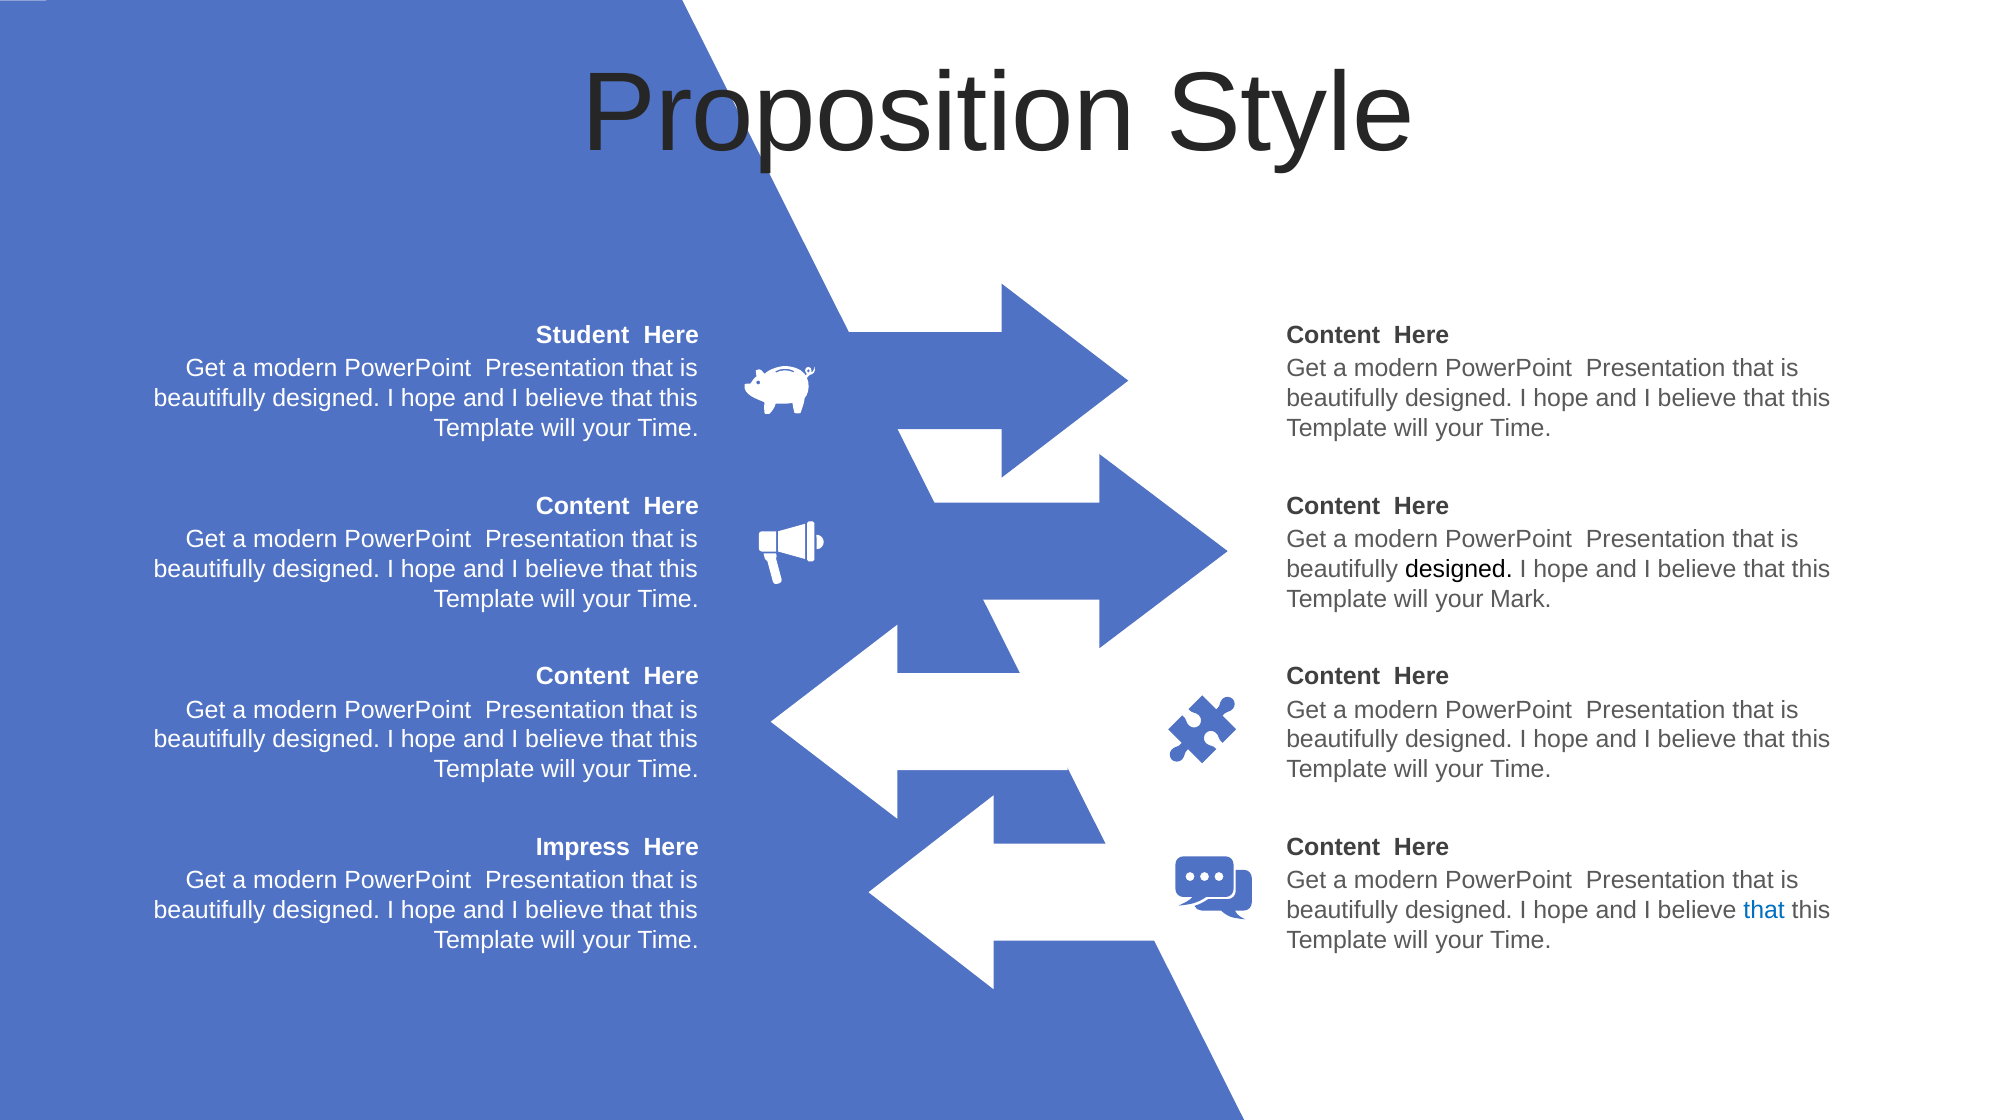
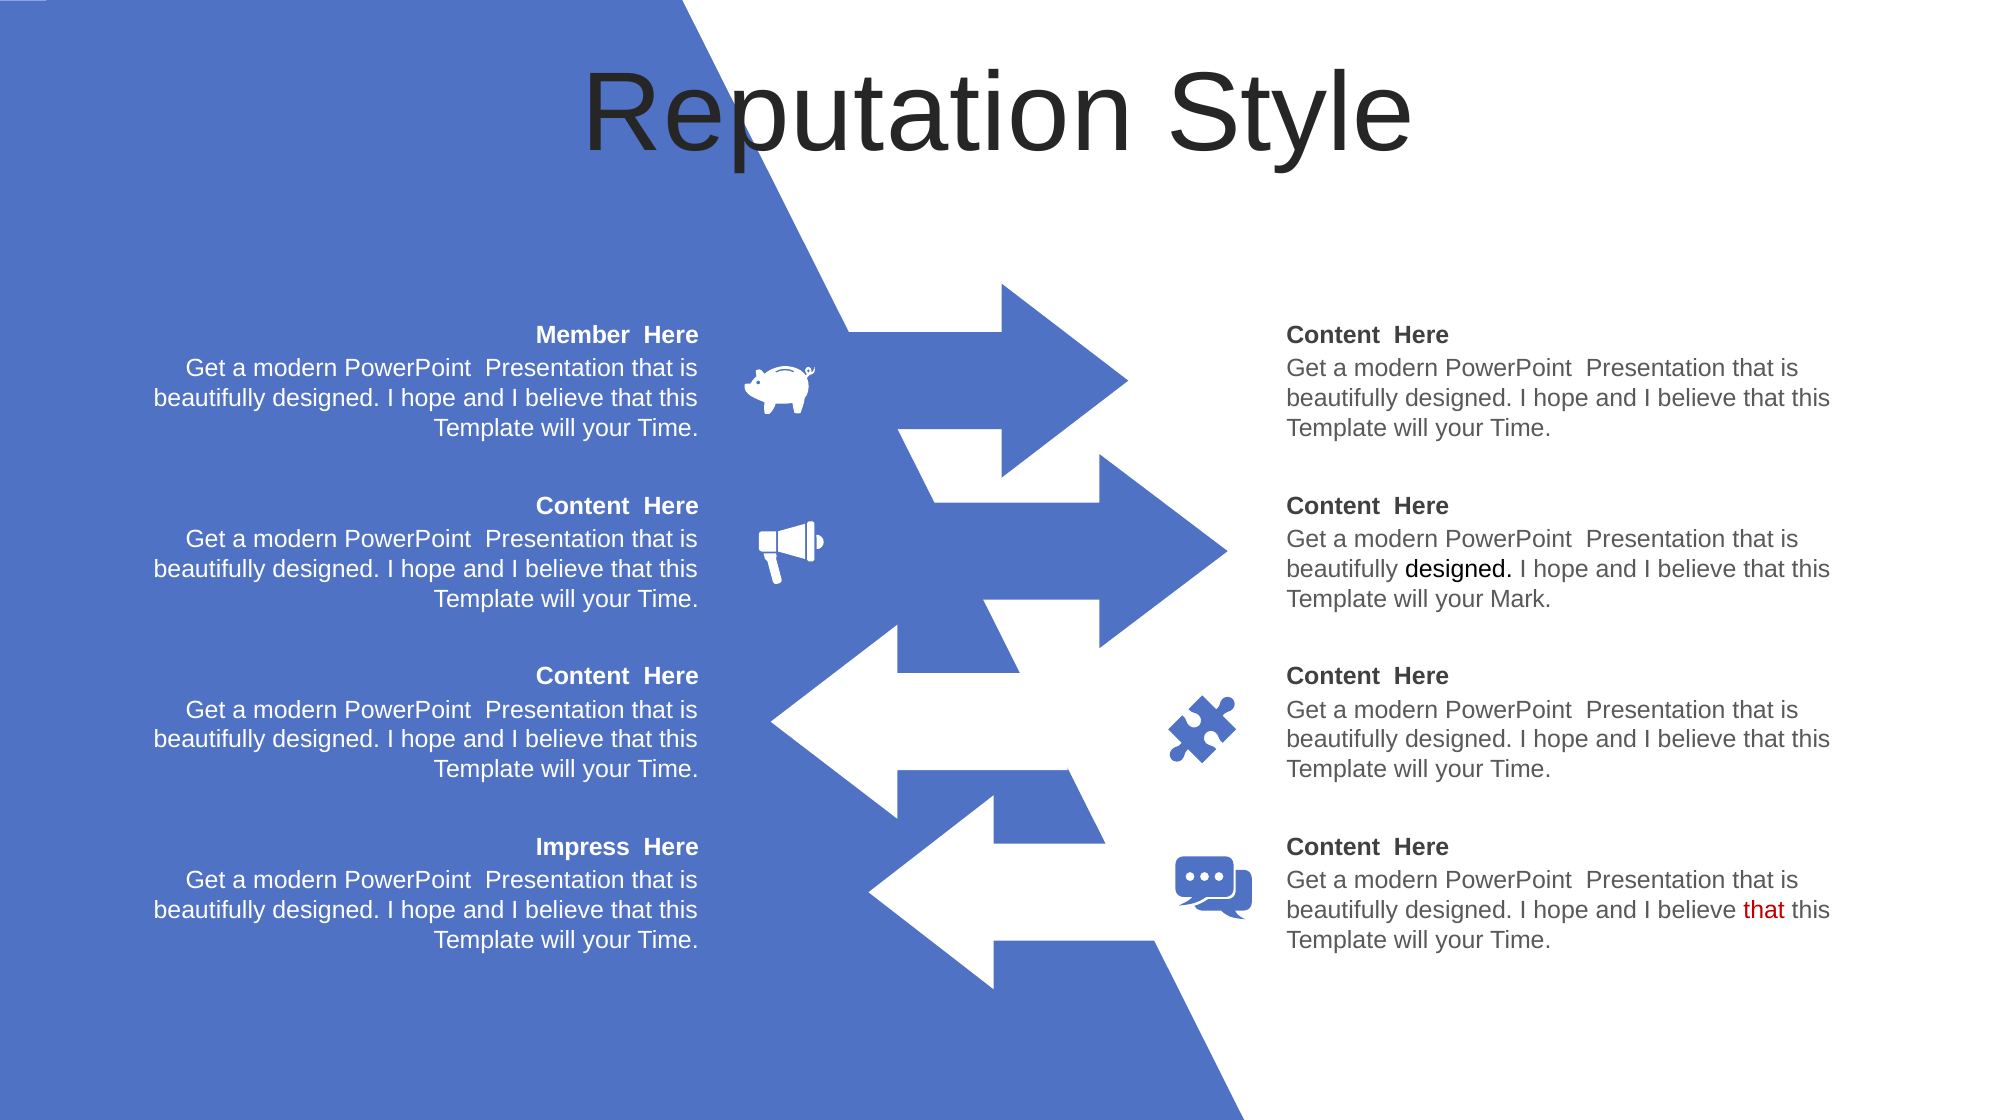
Proposition: Proposition -> Reputation
Student: Student -> Member
that at (1764, 911) colour: blue -> red
